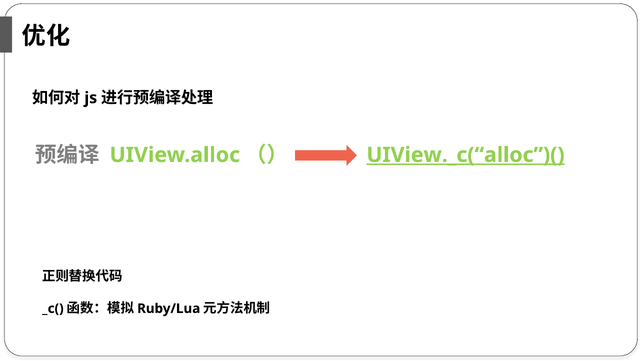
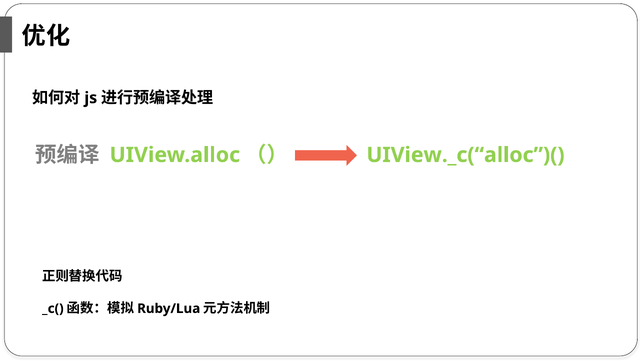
UIView._c(“alloc”)( underline: present -> none
